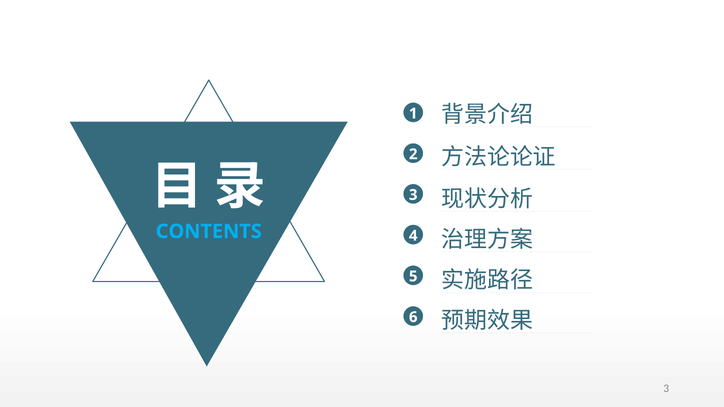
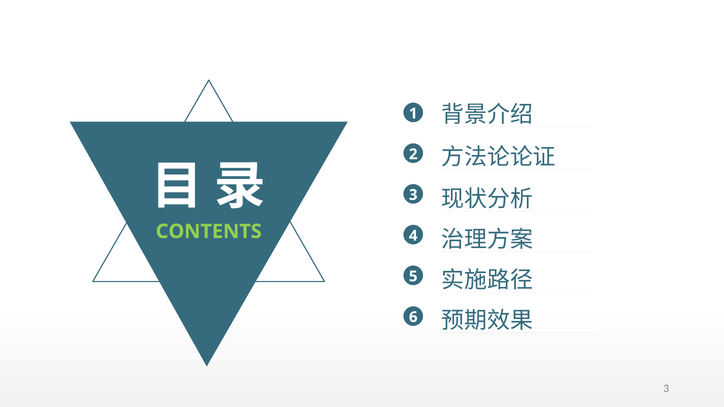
CONTENTS colour: light blue -> light green
